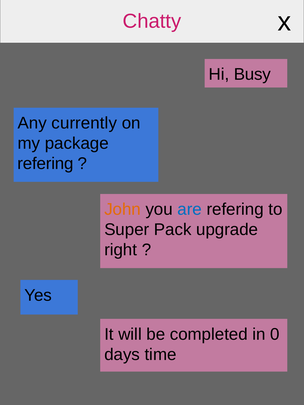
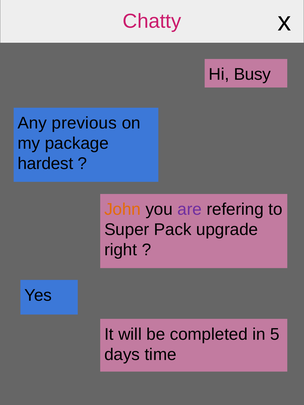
currently: currently -> previous
refering at (45, 164): refering -> hardest
are colour: blue -> purple
0: 0 -> 5
